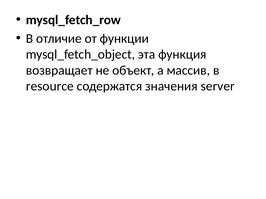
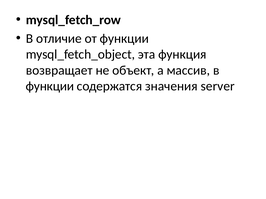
resource at (50, 86): resource -> функции
